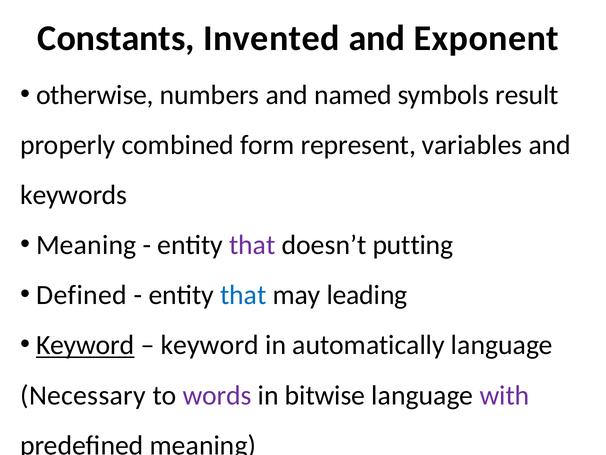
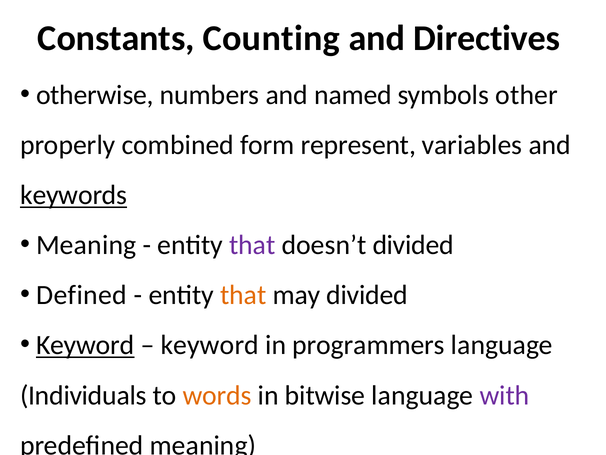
Invented: Invented -> Counting
Exponent: Exponent -> Directives
result: result -> other
keywords underline: none -> present
doesn’t putting: putting -> divided
that at (243, 295) colour: blue -> orange
may leading: leading -> divided
automatically: automatically -> programmers
Necessary: Necessary -> Individuals
words colour: purple -> orange
